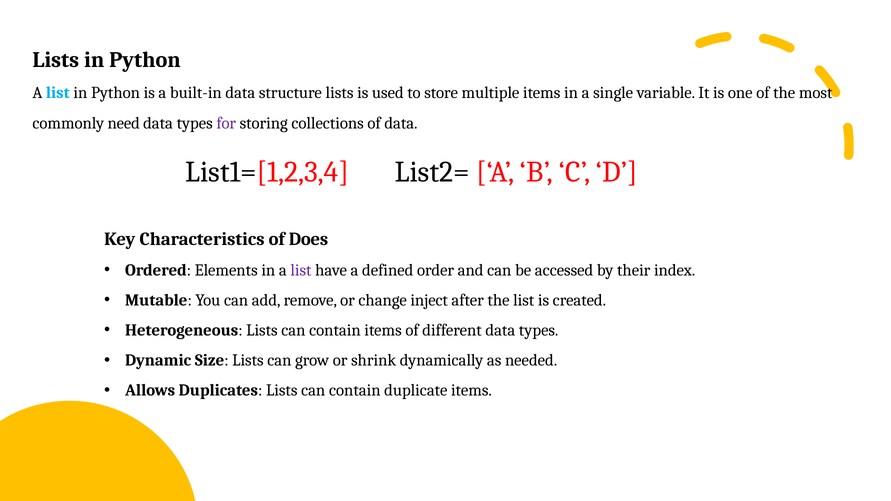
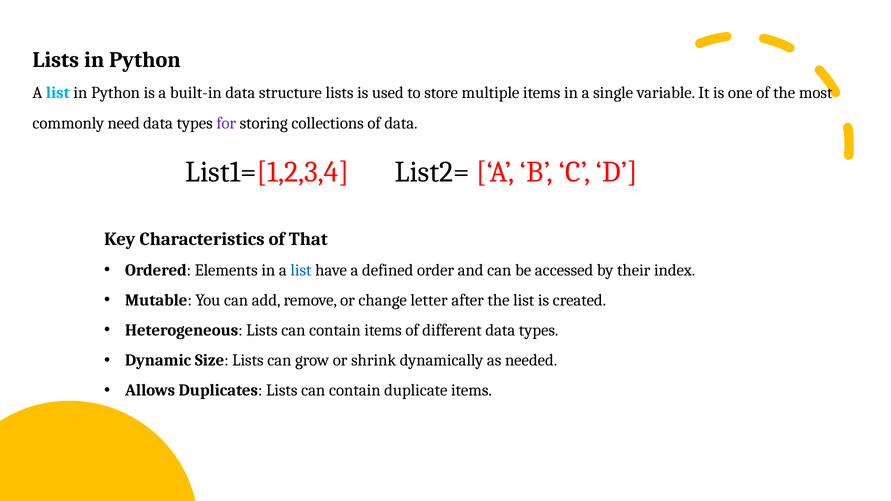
Does: Does -> That
list at (301, 270) colour: purple -> blue
inject: inject -> letter
